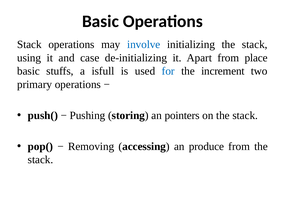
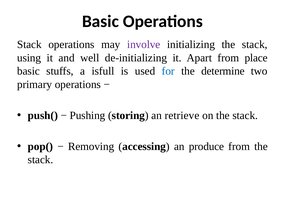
involve colour: blue -> purple
case: case -> well
increment: increment -> determine
pointers: pointers -> retrieve
